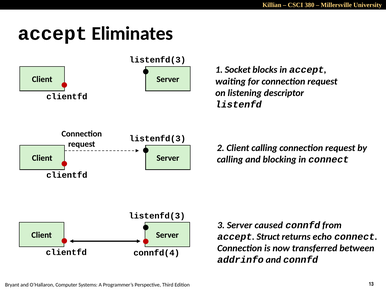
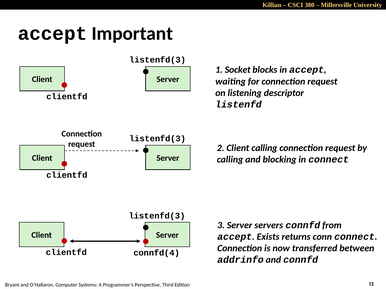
Eliminates: Eliminates -> Important
caused: caused -> servers
Struct: Struct -> Exists
echo: echo -> conn
